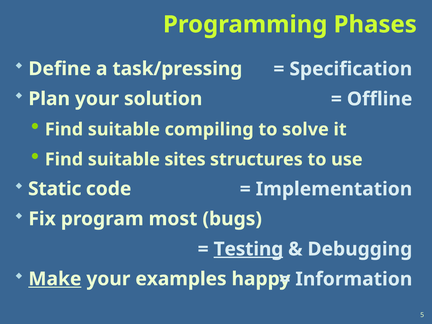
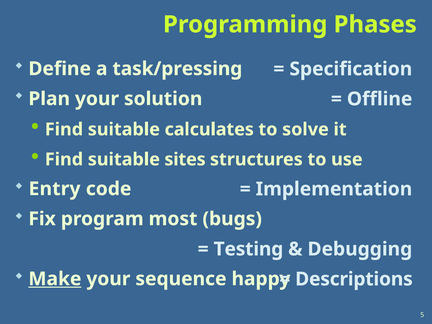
compiling: compiling -> calculates
Static: Static -> Entry
Testing underline: present -> none
examples: examples -> sequence
Information: Information -> Descriptions
